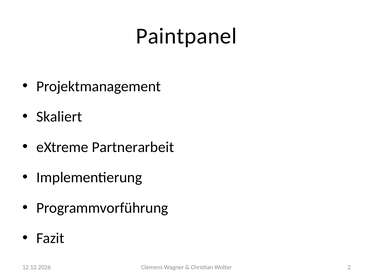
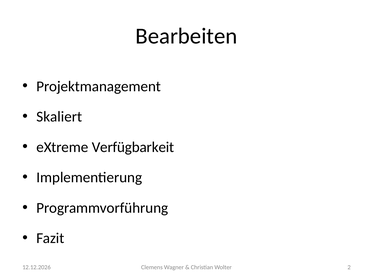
Paintpanel: Paintpanel -> Bearbeiten
Partnerarbeit: Partnerarbeit -> Verfügbarkeit
